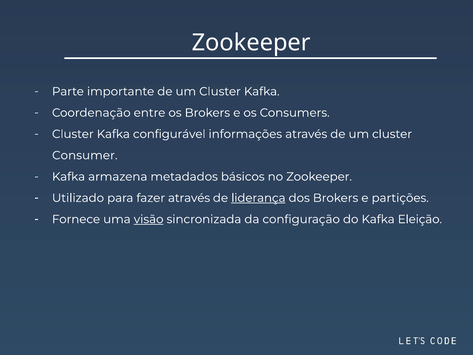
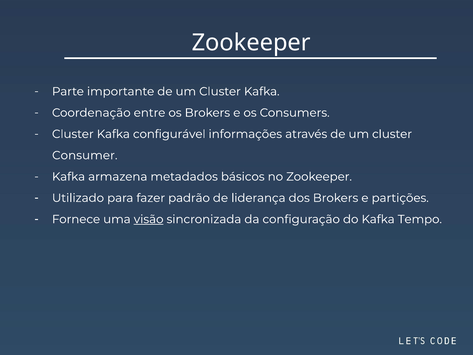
fazer através: através -> padrão
liderança underline: present -> none
Eleição: Eleição -> Tempo
